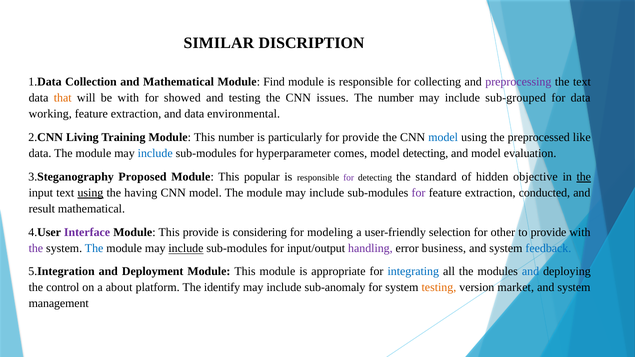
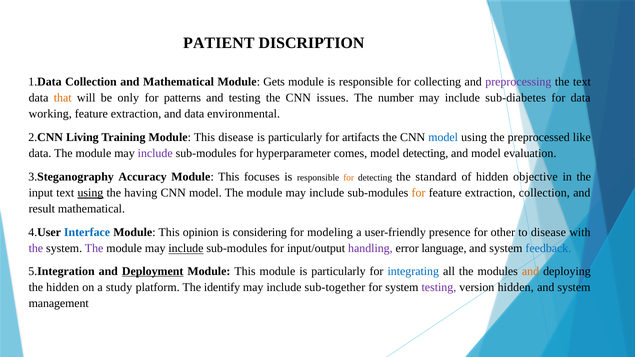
SIMILAR: SIMILAR -> PATIENT
Find: Find -> Gets
be with: with -> only
showed: showed -> patterns
sub-grouped: sub-grouped -> sub-diabetes
This number: number -> disease
for provide: provide -> artifacts
include at (155, 153) colour: blue -> purple
Proposed: Proposed -> Accuracy
popular: popular -> focuses
for at (349, 178) colour: purple -> orange
the at (584, 177) underline: present -> none
for at (418, 193) colour: purple -> orange
extraction conducted: conducted -> collection
Interface colour: purple -> blue
This provide: provide -> opinion
selection: selection -> presence
to provide: provide -> disease
The at (94, 249) colour: blue -> purple
business: business -> language
Deployment underline: none -> present
module is appropriate: appropriate -> particularly
and at (531, 271) colour: blue -> orange
the control: control -> hidden
about: about -> study
sub-anomaly: sub-anomaly -> sub-together
testing at (439, 287) colour: orange -> purple
version market: market -> hidden
